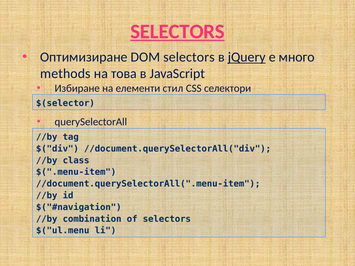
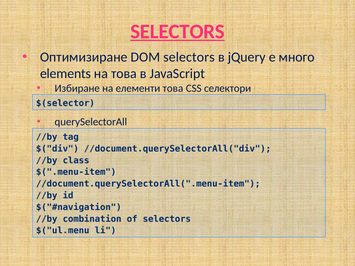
jQuery underline: present -> none
methods: methods -> elements
елементи стил: стил -> това
